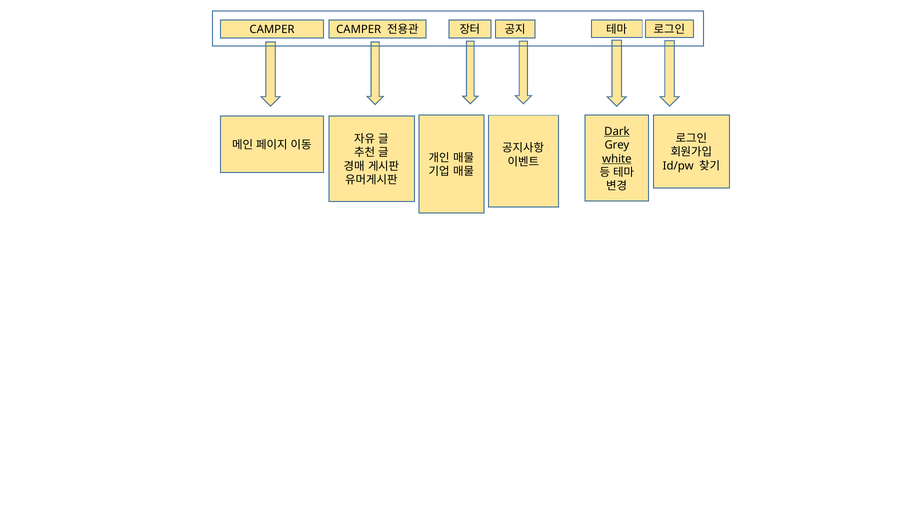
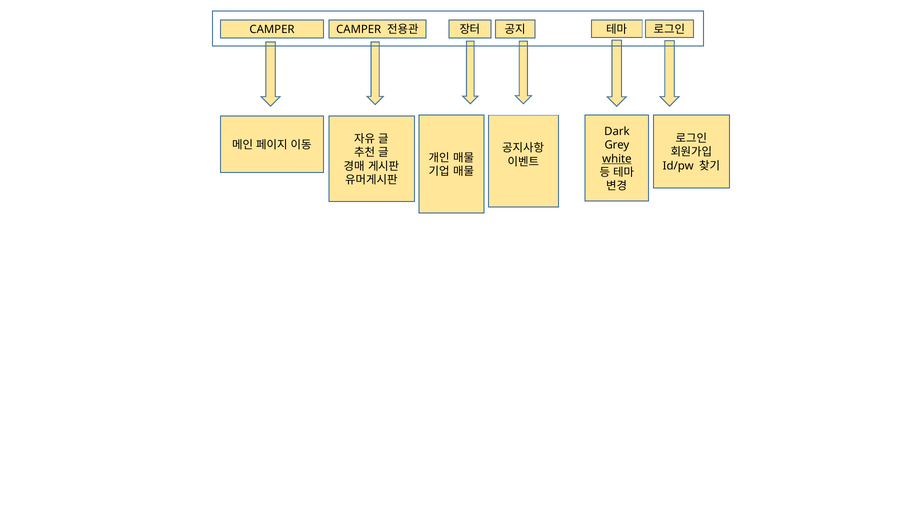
Dark underline: present -> none
